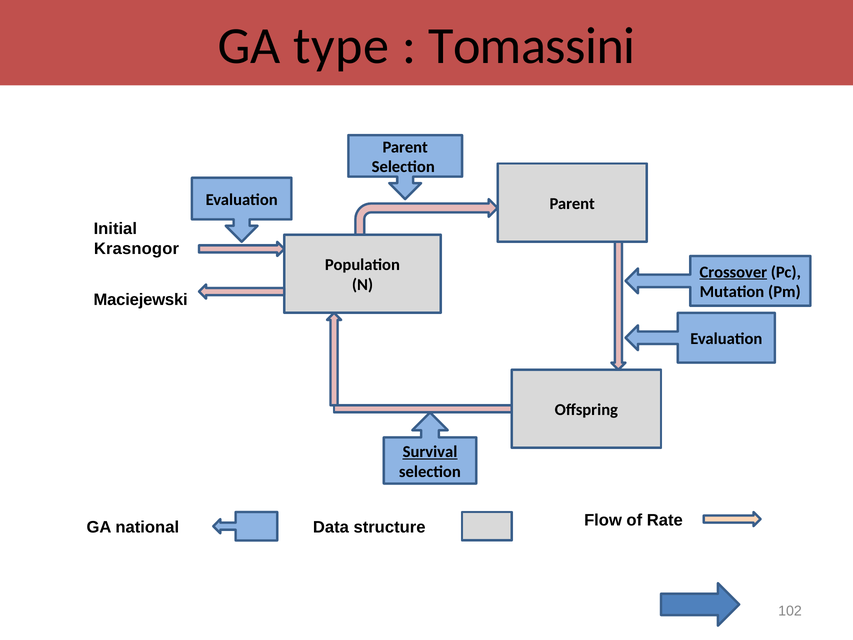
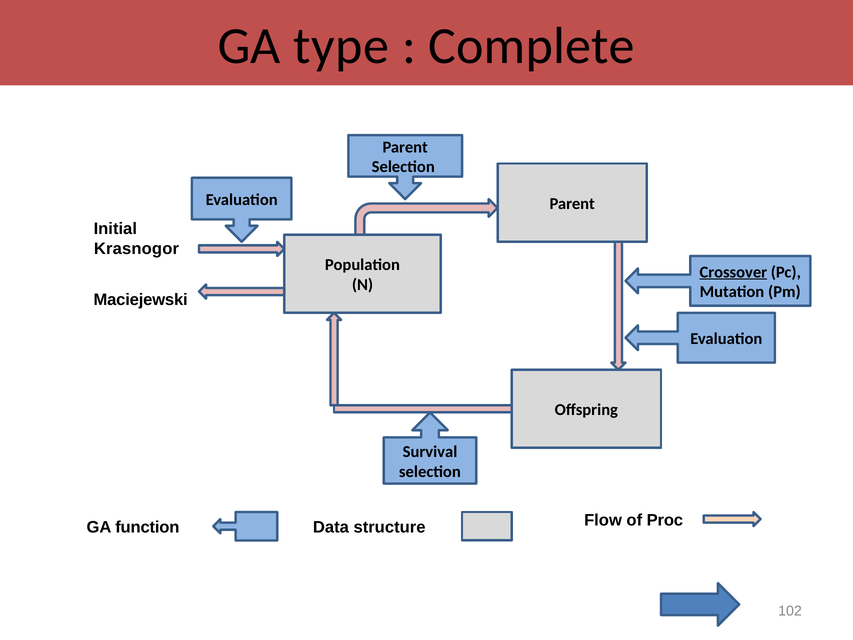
Tomassini: Tomassini -> Complete
Survival underline: present -> none
national: national -> function
Rate: Rate -> Proc
